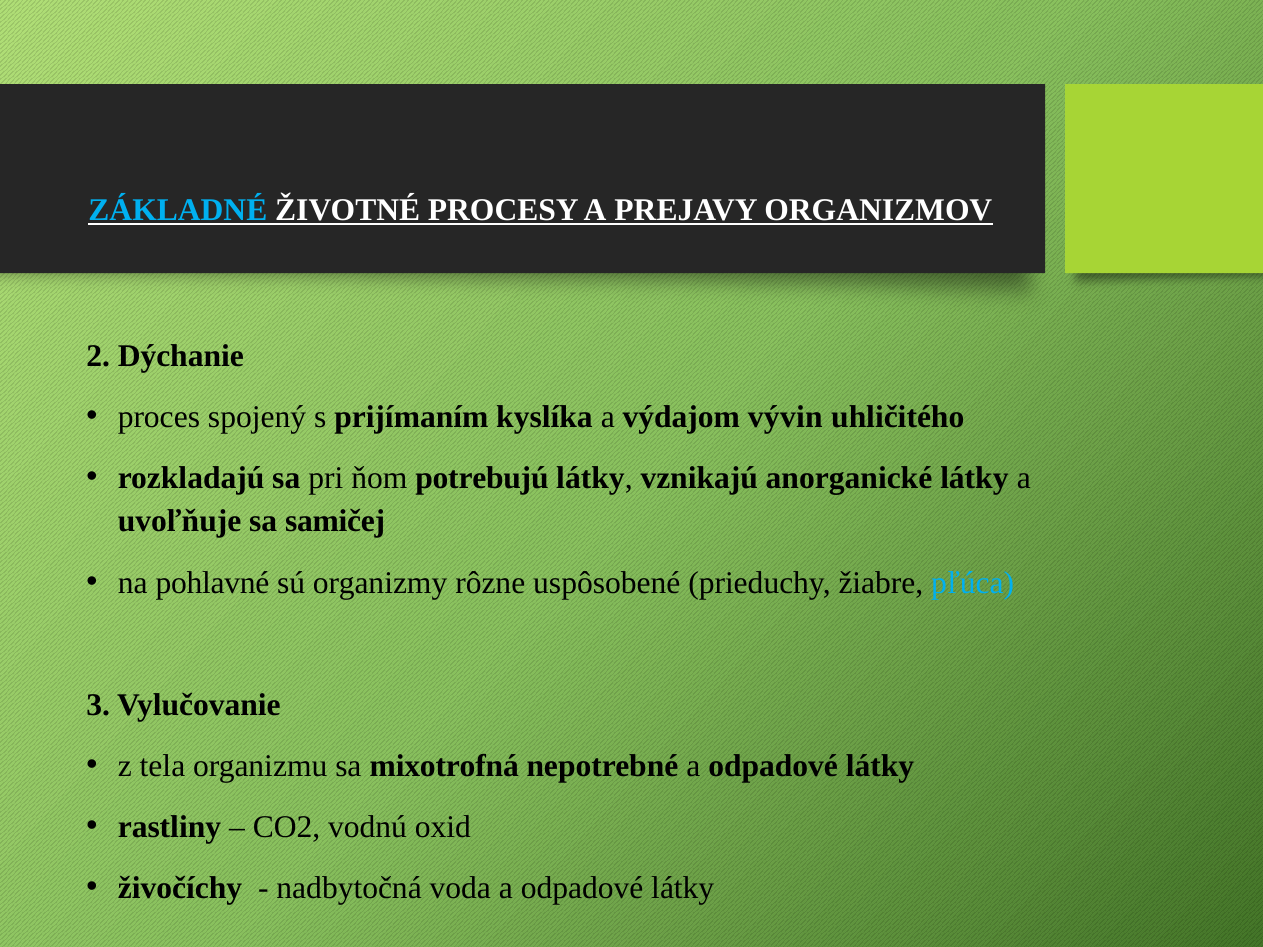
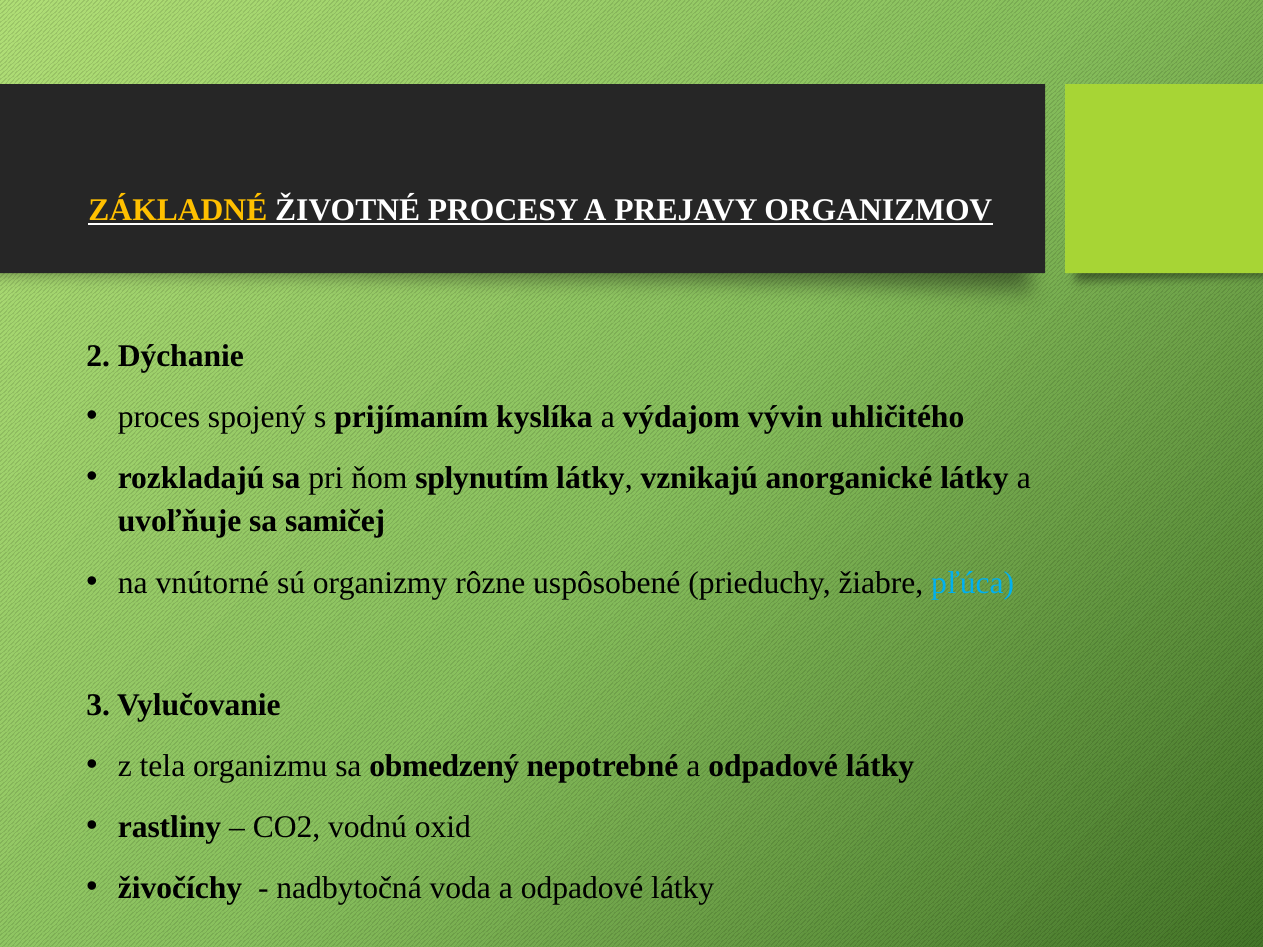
ZÁKLADNÉ colour: light blue -> yellow
potrebujú: potrebujú -> splynutím
pohlavné: pohlavné -> vnútorné
mixotrofná: mixotrofná -> obmedzený
